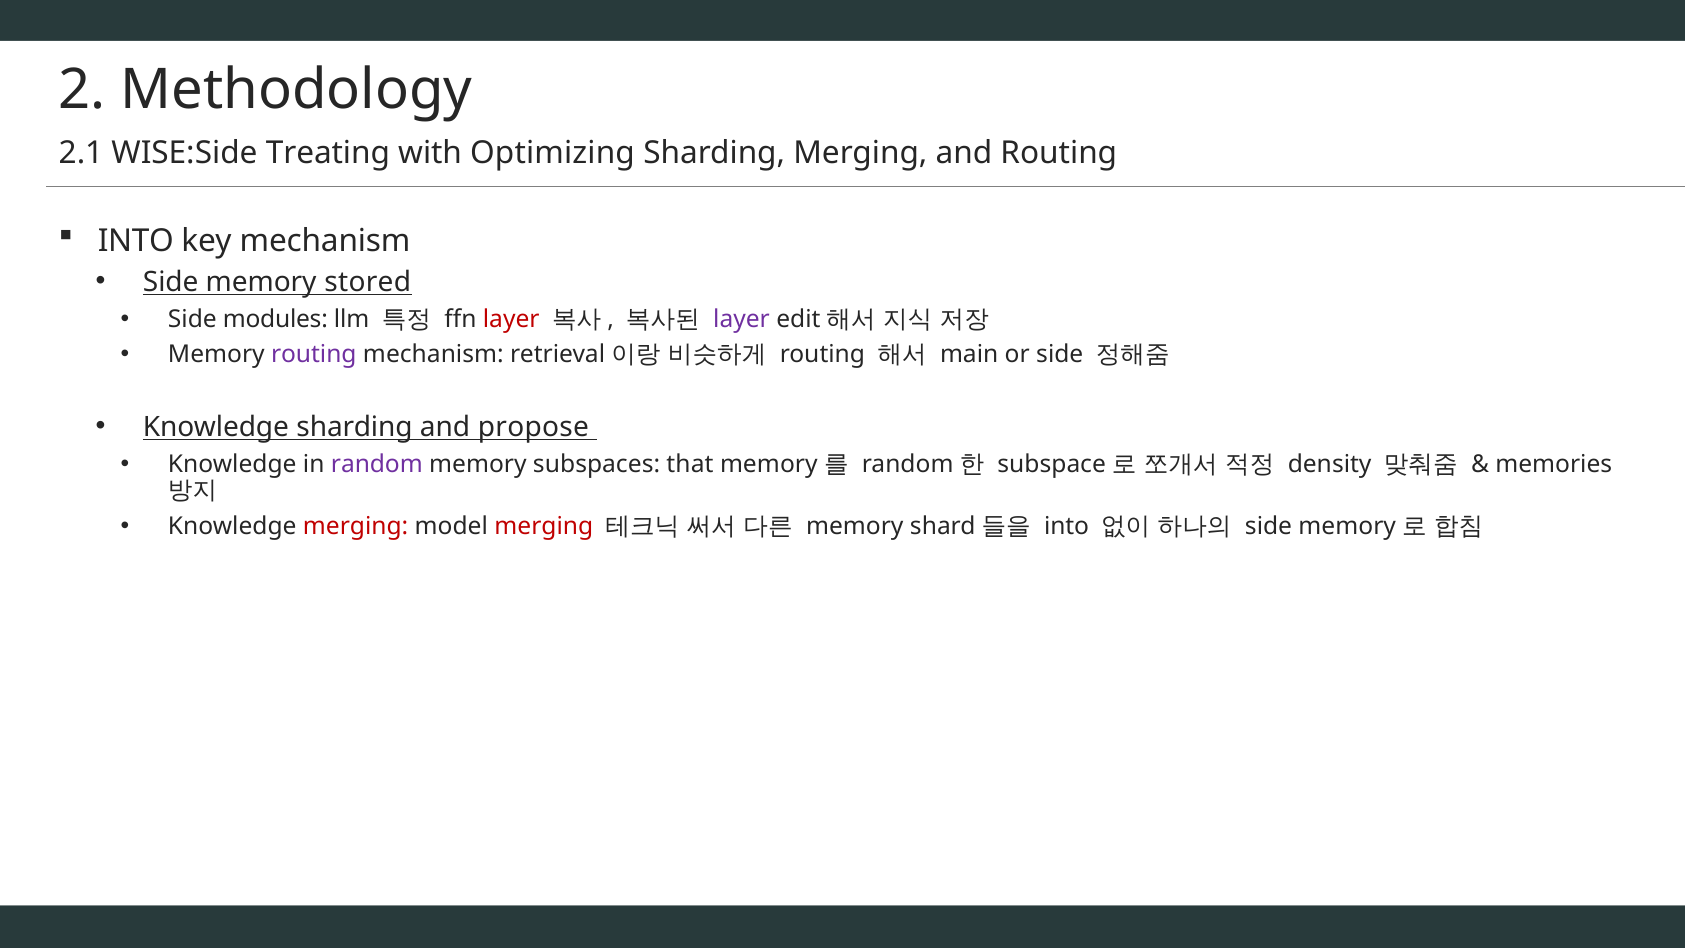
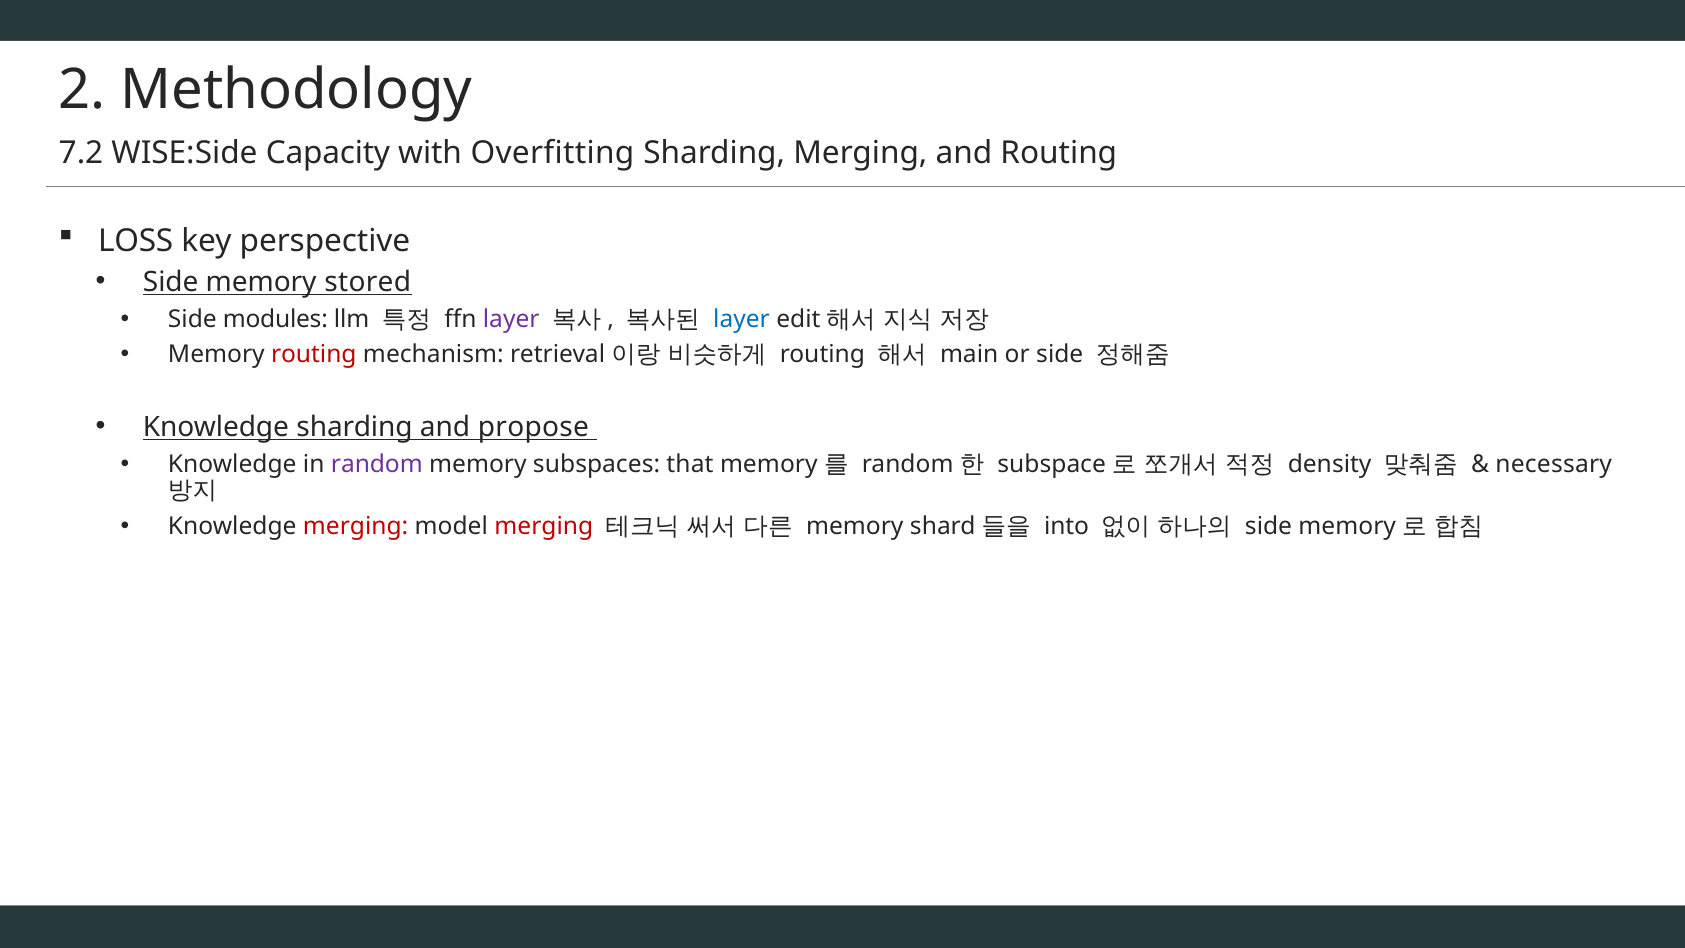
2.1: 2.1 -> 7.2
Treating: Treating -> Capacity
Optimizing: Optimizing -> Overfitting
INTO at (136, 241): INTO -> LOSS
key mechanism: mechanism -> perspective
layer at (511, 319) colour: red -> purple
layer at (742, 319) colour: purple -> blue
routing at (314, 354) colour: purple -> red
memories: memories -> necessary
